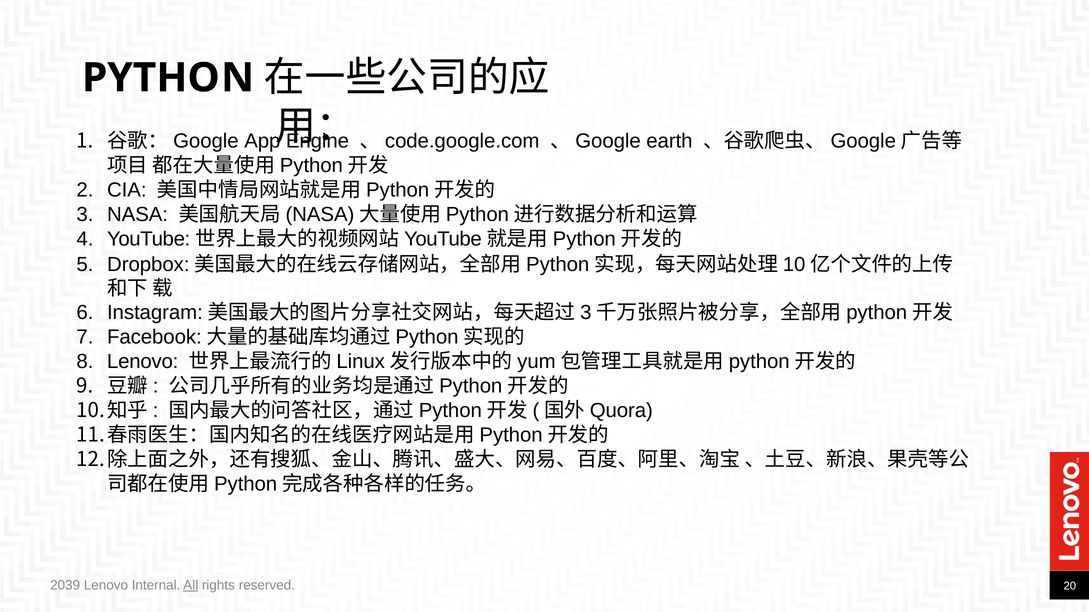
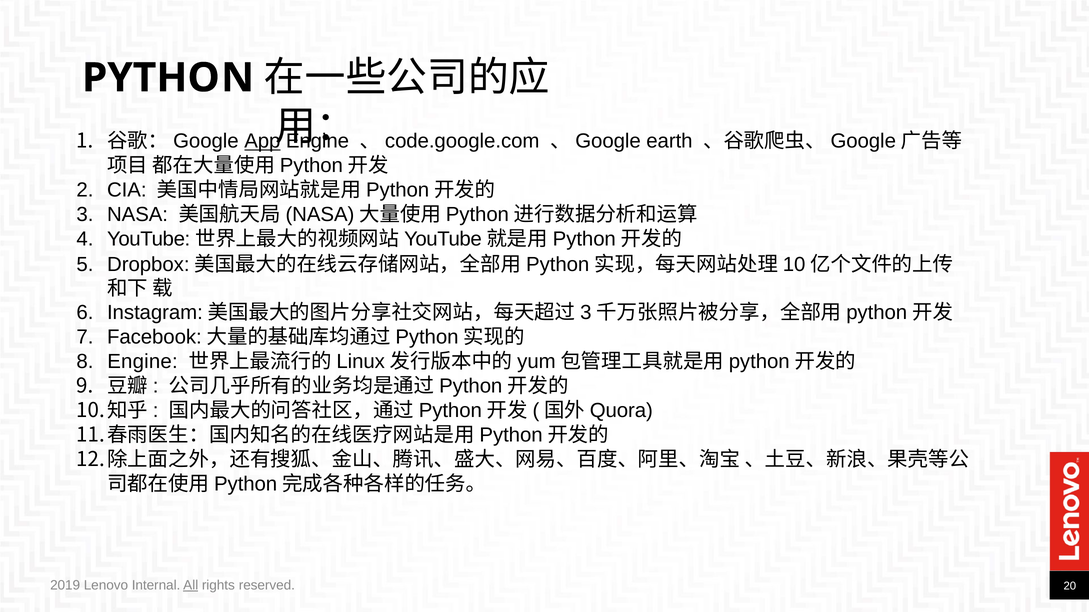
App underline: none -> present
Lenovo at (143, 362): Lenovo -> Engine
2039: 2039 -> 2019
